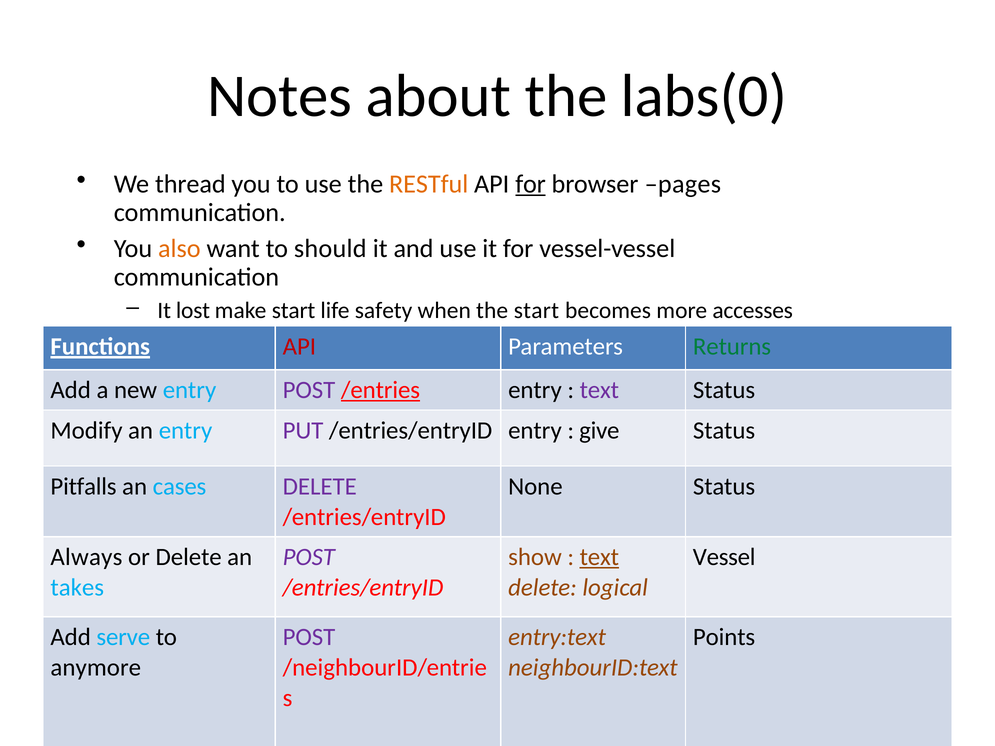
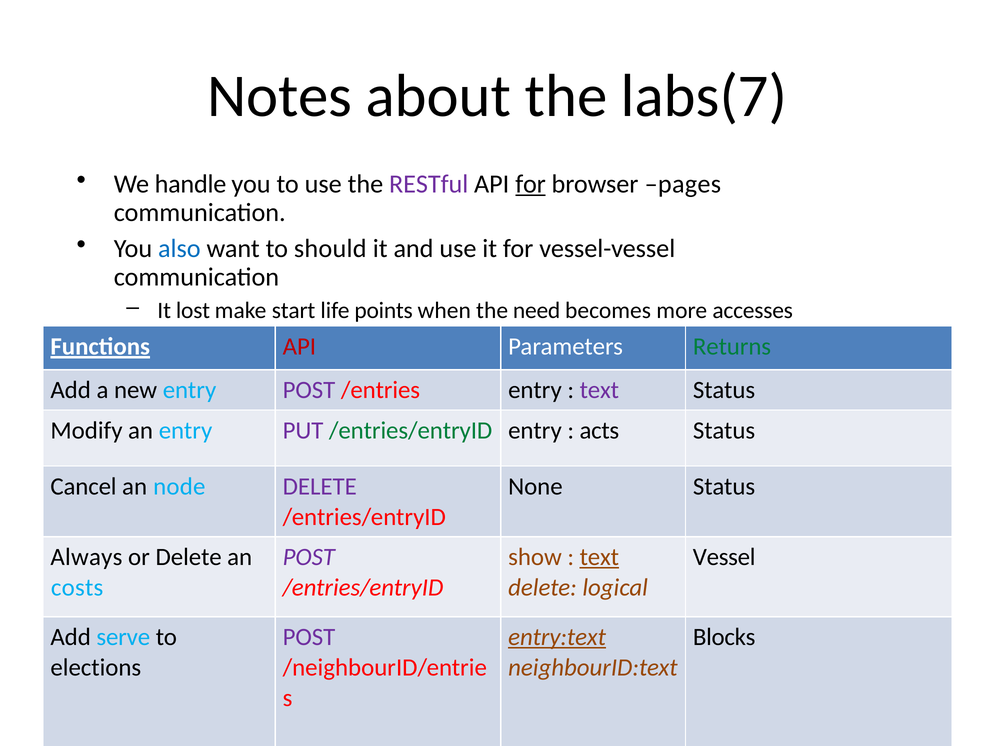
labs(0: labs(0 -> labs(7
thread: thread -> handle
RESTful colour: orange -> purple
also colour: orange -> blue
safety: safety -> points
the start: start -> need
/entries underline: present -> none
/entries/entryID at (411, 431) colour: black -> green
give: give -> acts
Pitfalls: Pitfalls -> Cancel
cases: cases -> node
takes: takes -> costs
entry:text underline: none -> present
Points: Points -> Blocks
anymore: anymore -> elections
